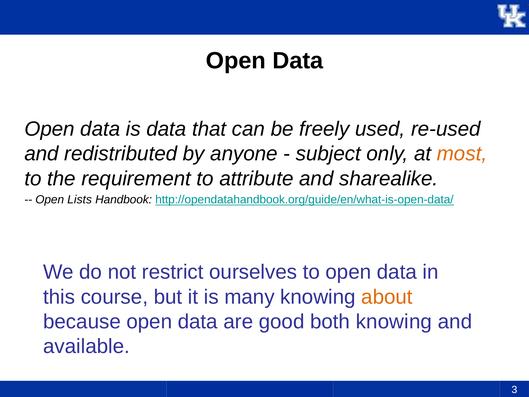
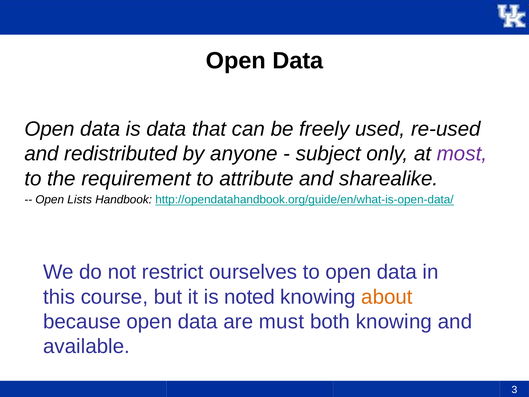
most colour: orange -> purple
many: many -> noted
good: good -> must
